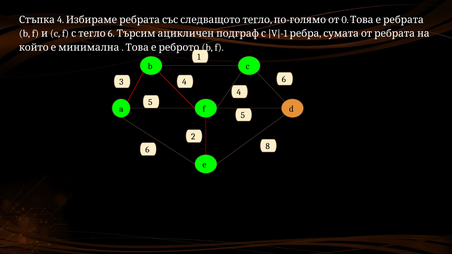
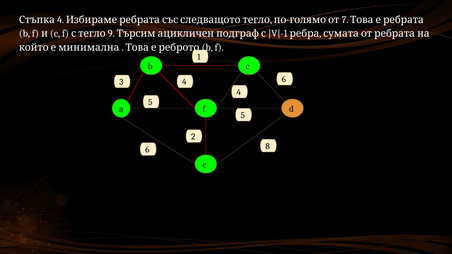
0: 0 -> 7
f 6: 6 -> 9
